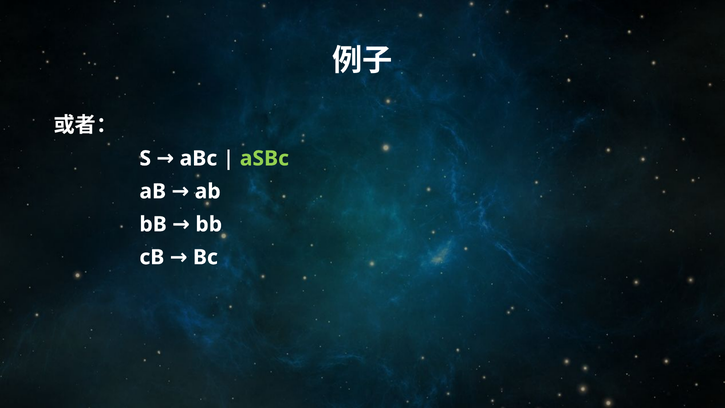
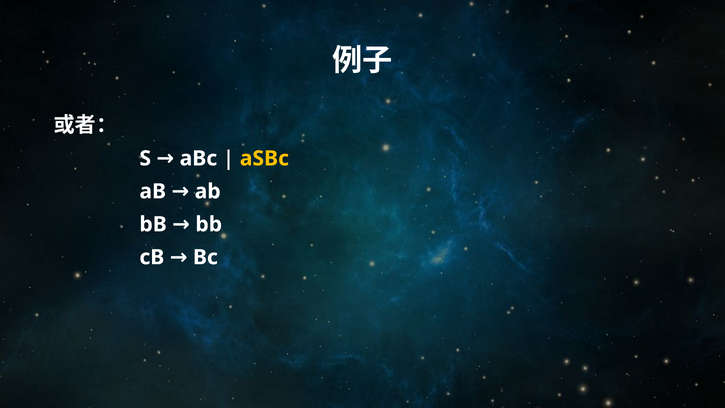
aSBc colour: light green -> yellow
